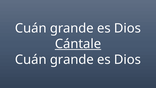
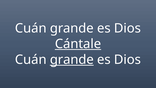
grande at (72, 59) underline: none -> present
